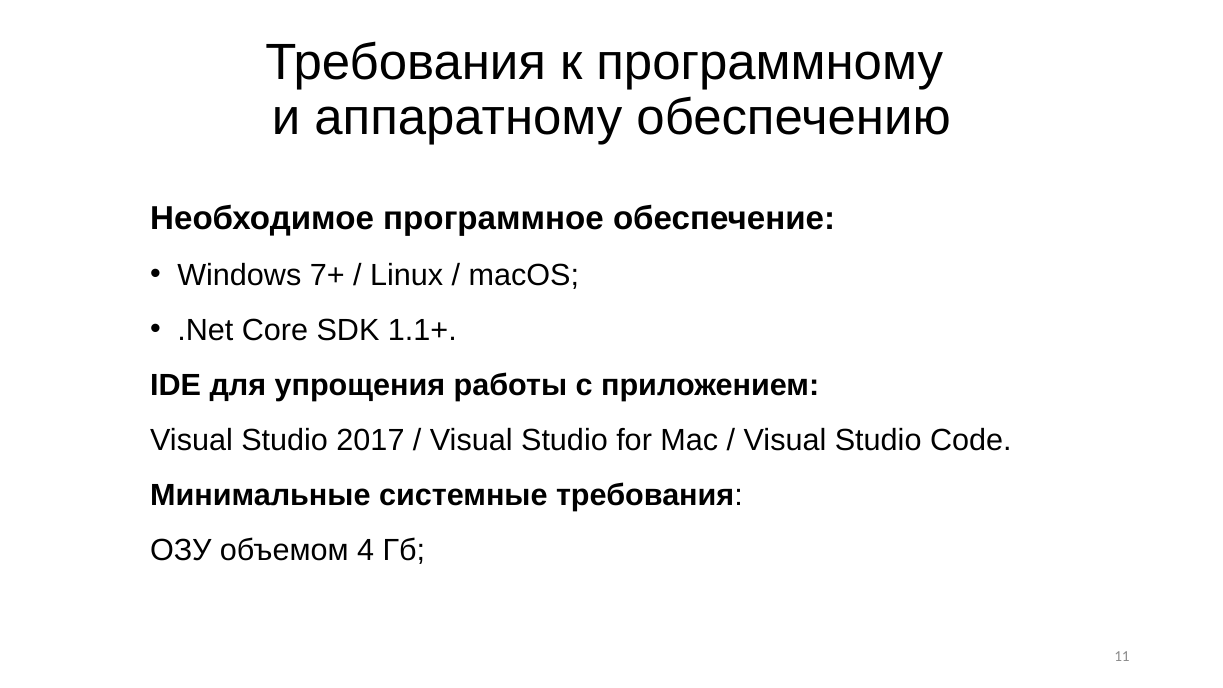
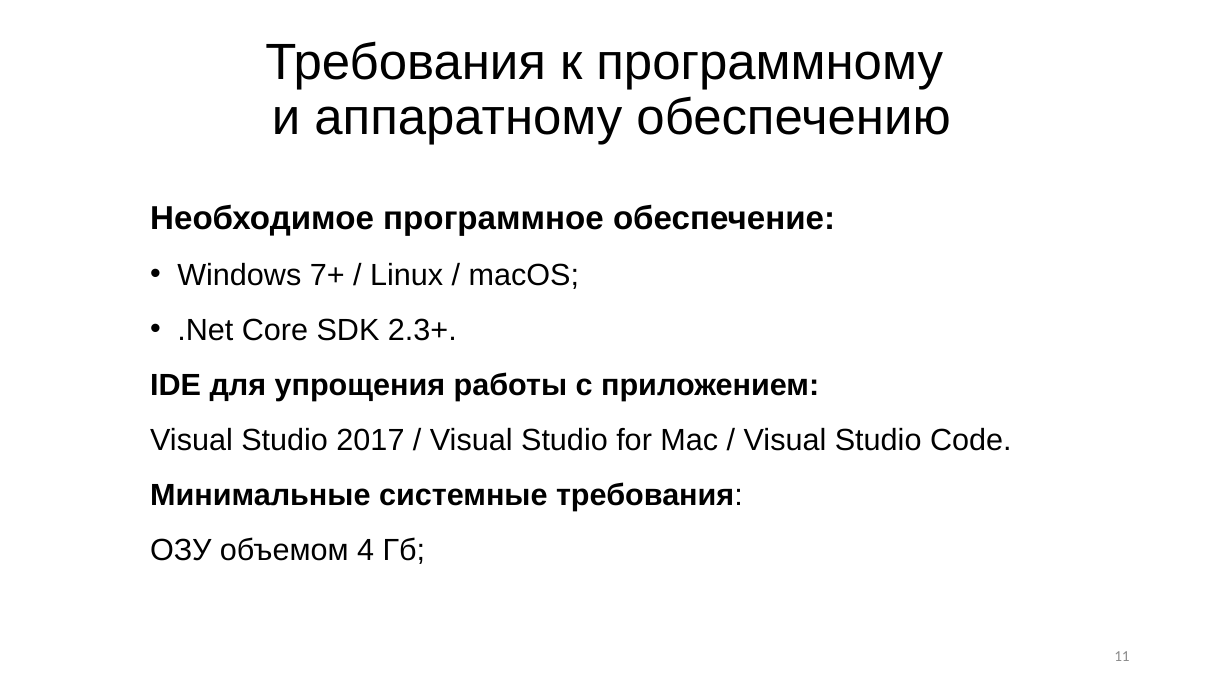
1.1+: 1.1+ -> 2.3+
